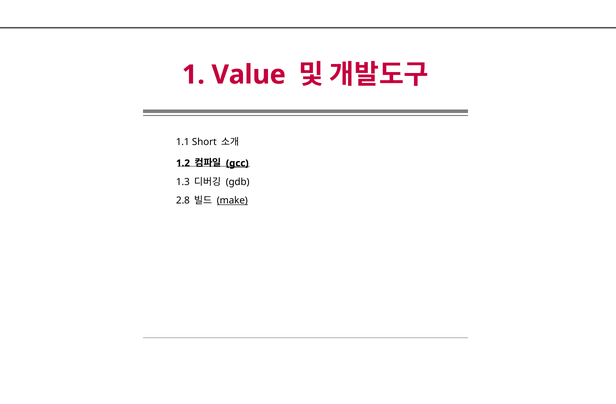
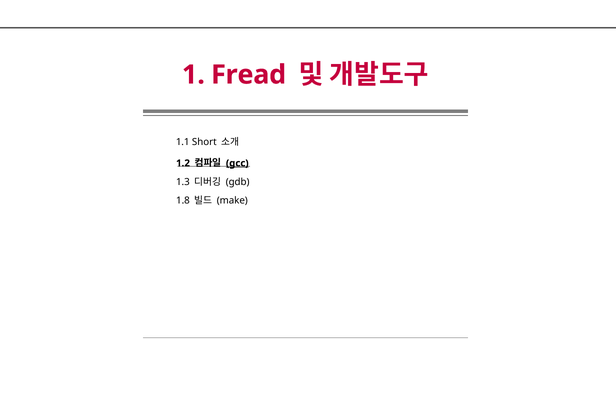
Value: Value -> Fread
2.8: 2.8 -> 1.8
make underline: present -> none
